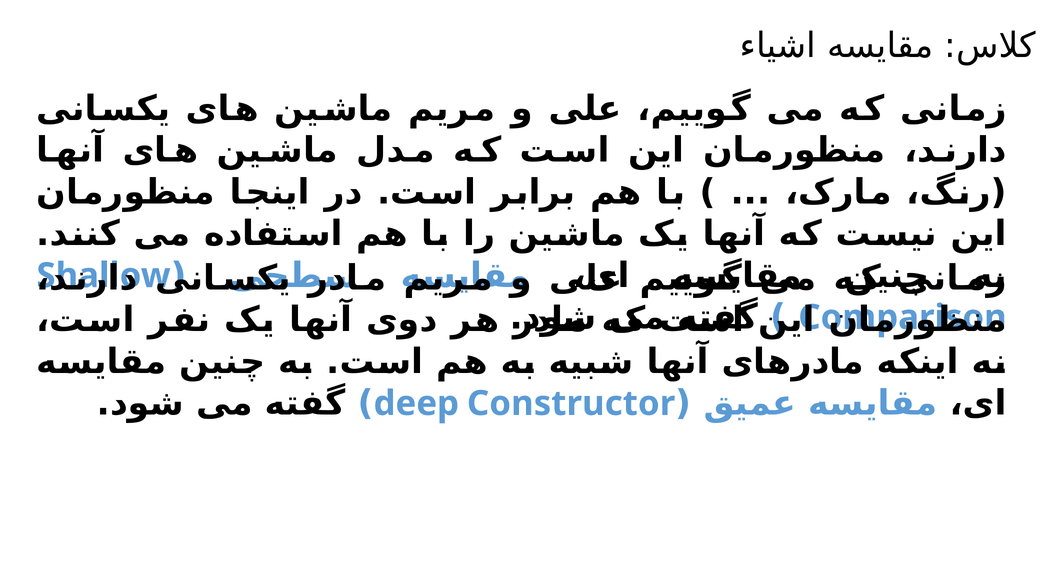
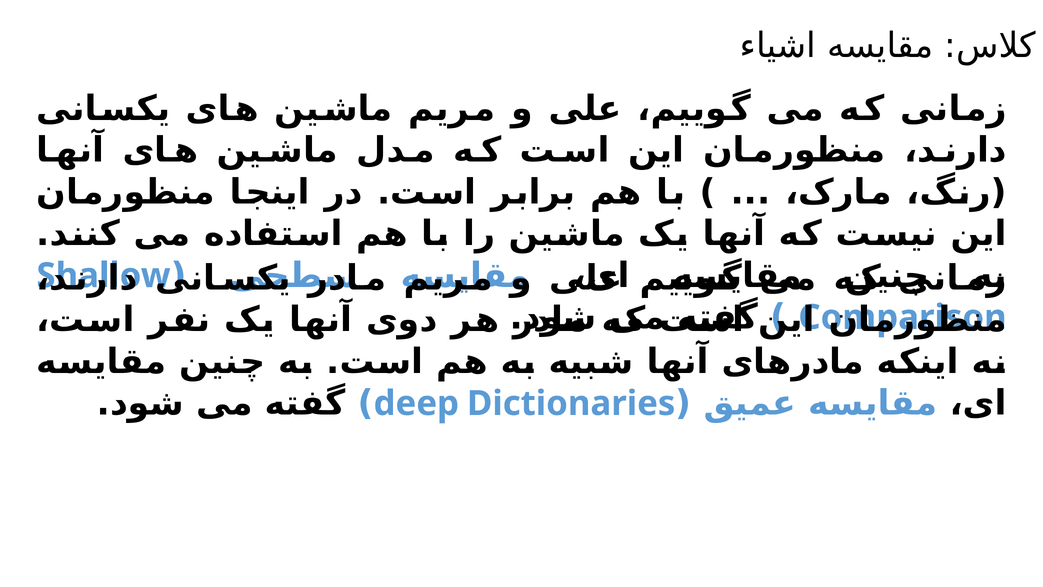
Constructor: Constructor -> Dictionaries
